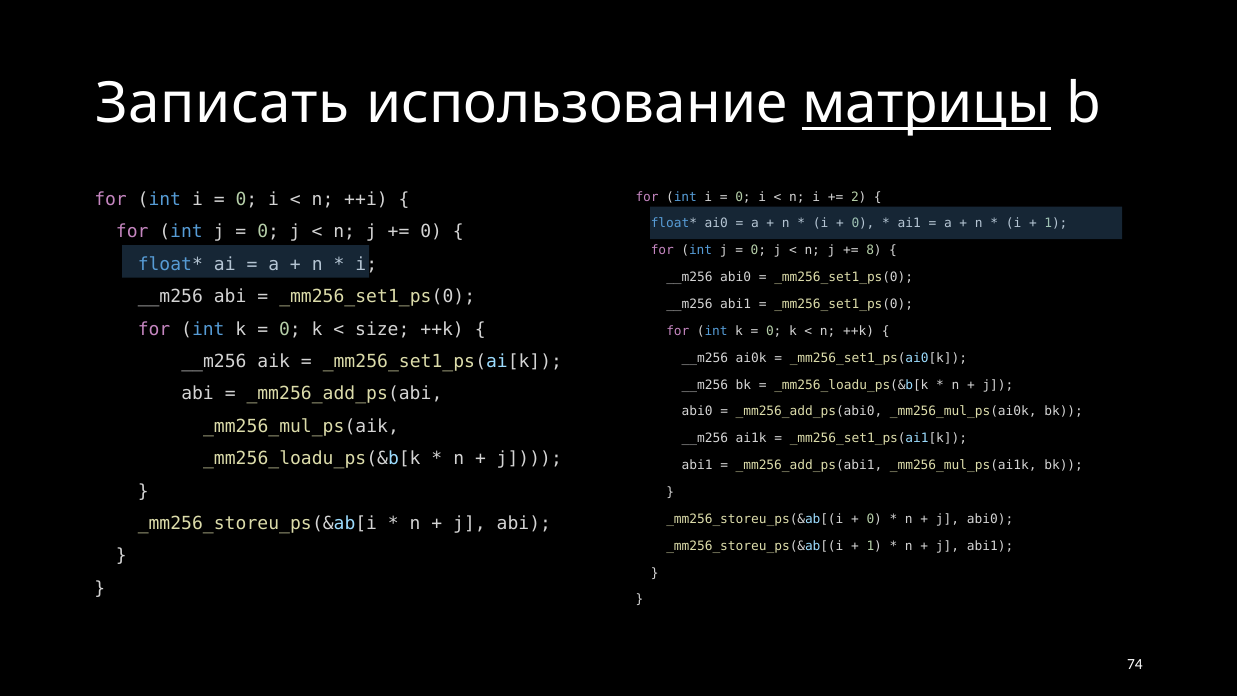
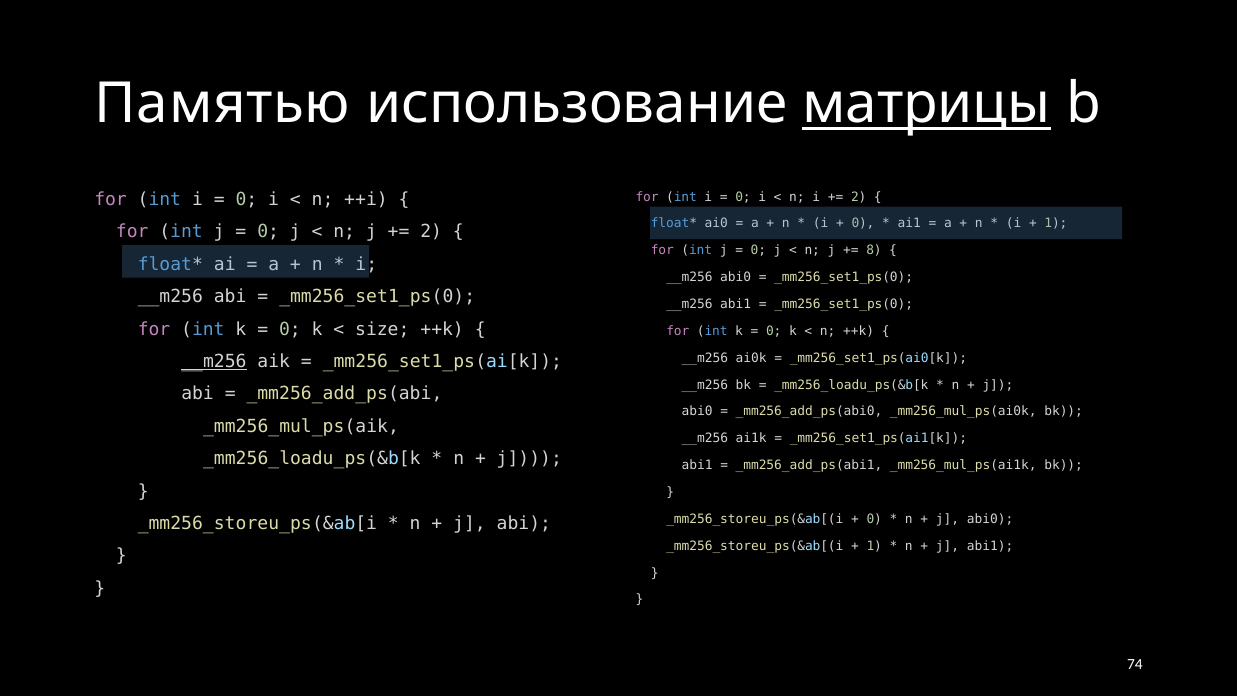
Записать: Записать -> Памятью
0 at (431, 232): 0 -> 2
__m256 at (214, 361) underline: none -> present
